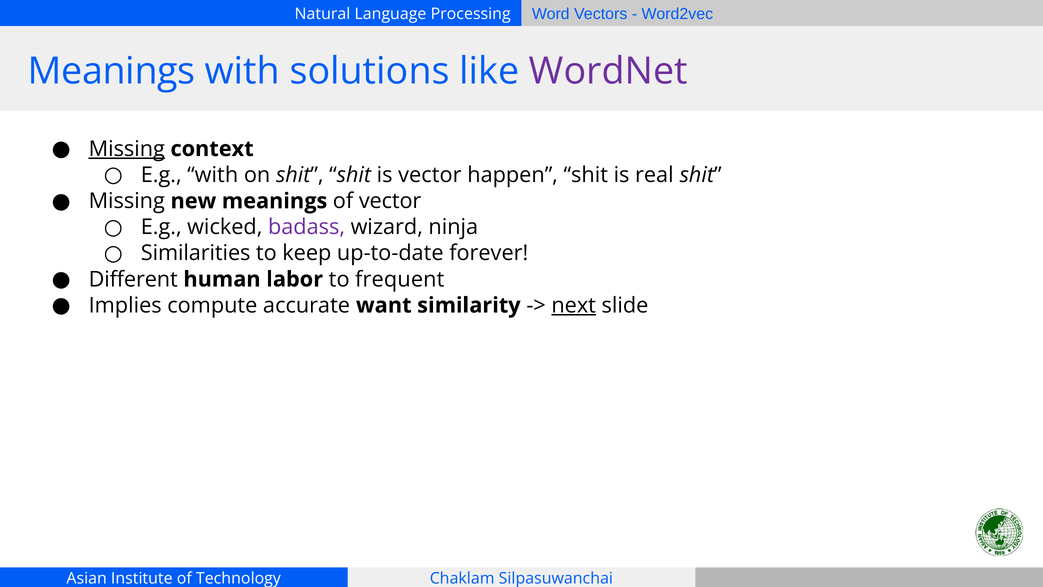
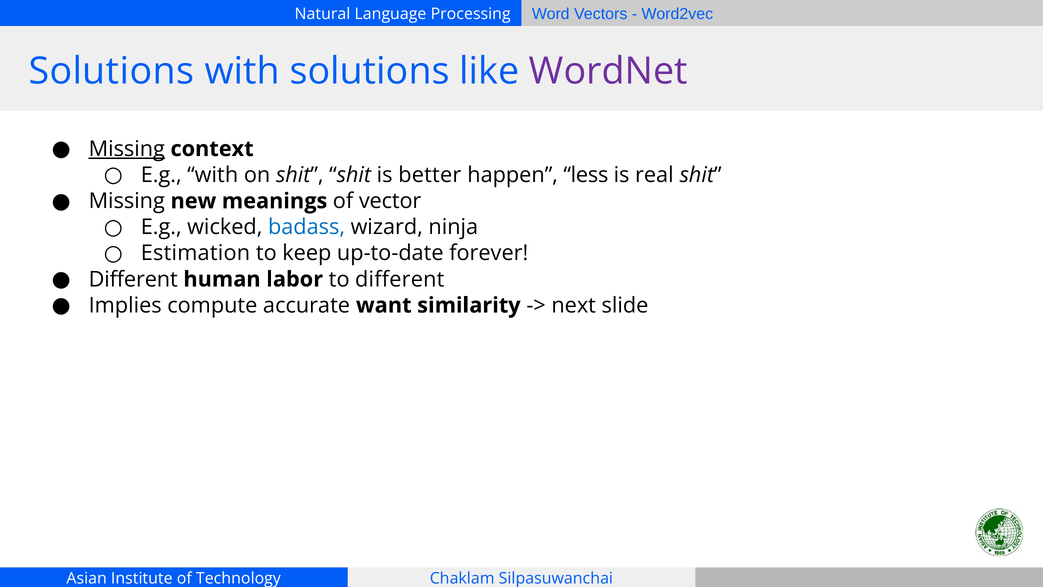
Meanings at (112, 71): Meanings -> Solutions
is vector: vector -> better
happen shit: shit -> less
badass colour: purple -> blue
Similarities: Similarities -> Estimation
to frequent: frequent -> different
next underline: present -> none
